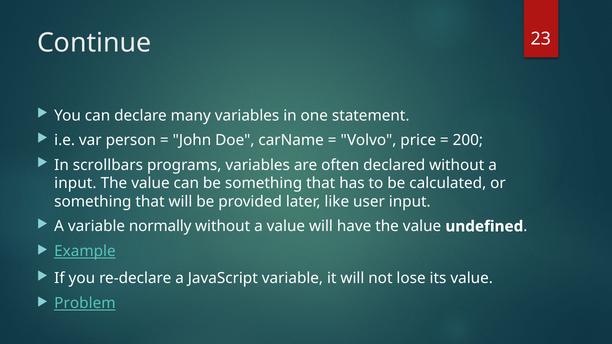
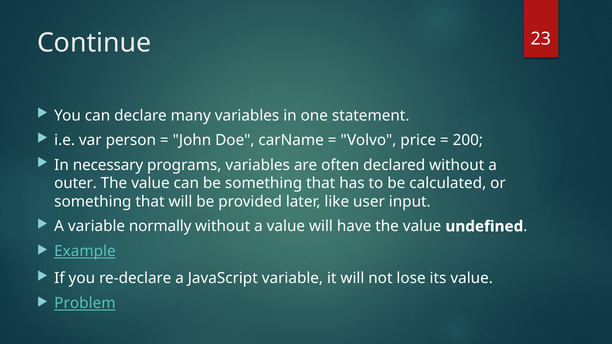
scrollbars: scrollbars -> necessary
input at (75, 183): input -> outer
